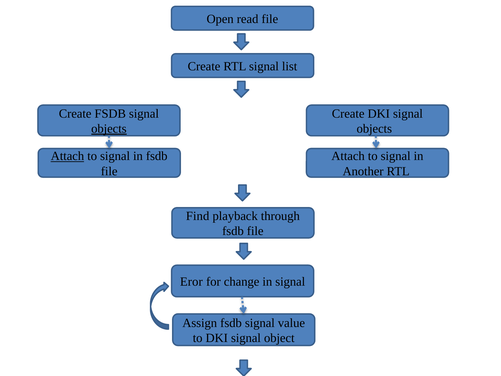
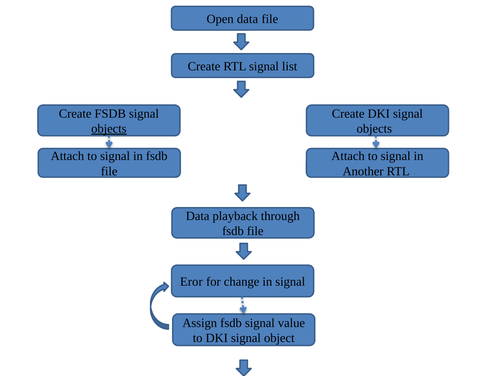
Open read: read -> data
Attach at (67, 156) underline: present -> none
Find at (198, 216): Find -> Data
